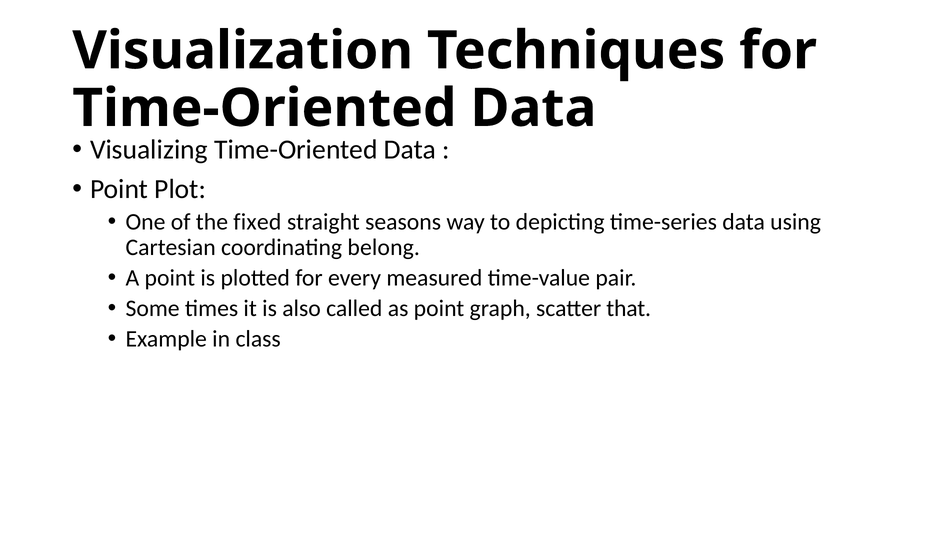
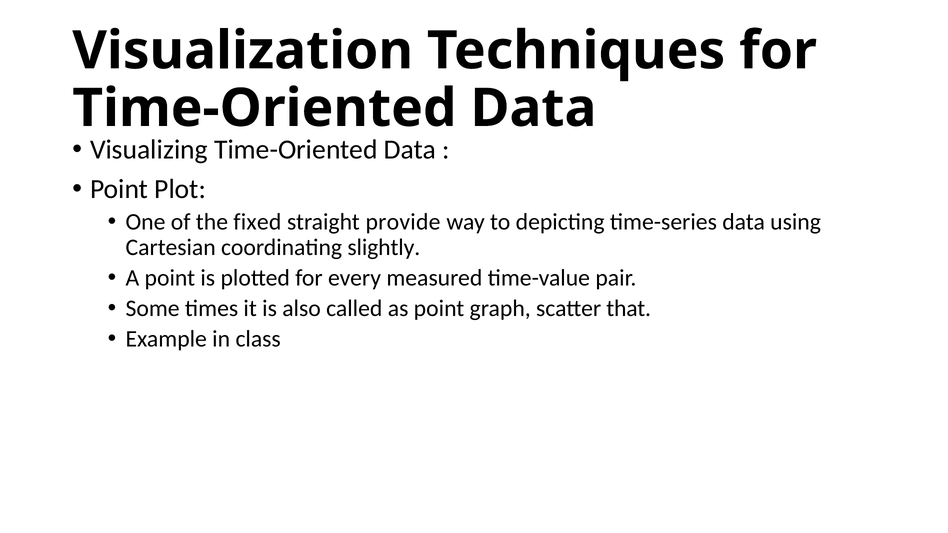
seasons: seasons -> provide
belong: belong -> slightly
